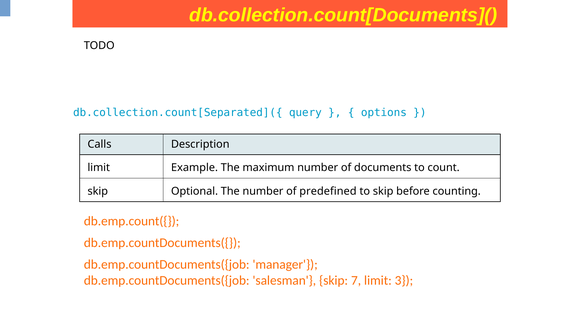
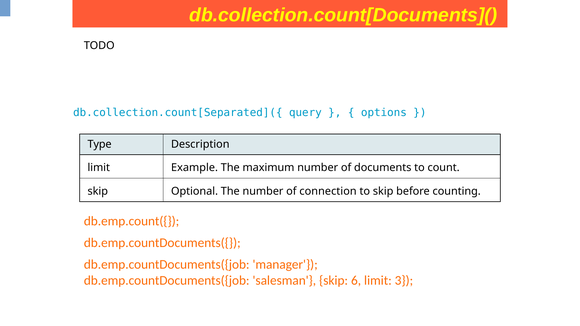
Calls: Calls -> Type
predefined: predefined -> connection
7: 7 -> 6
